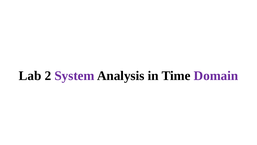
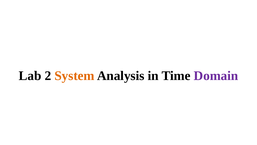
System colour: purple -> orange
